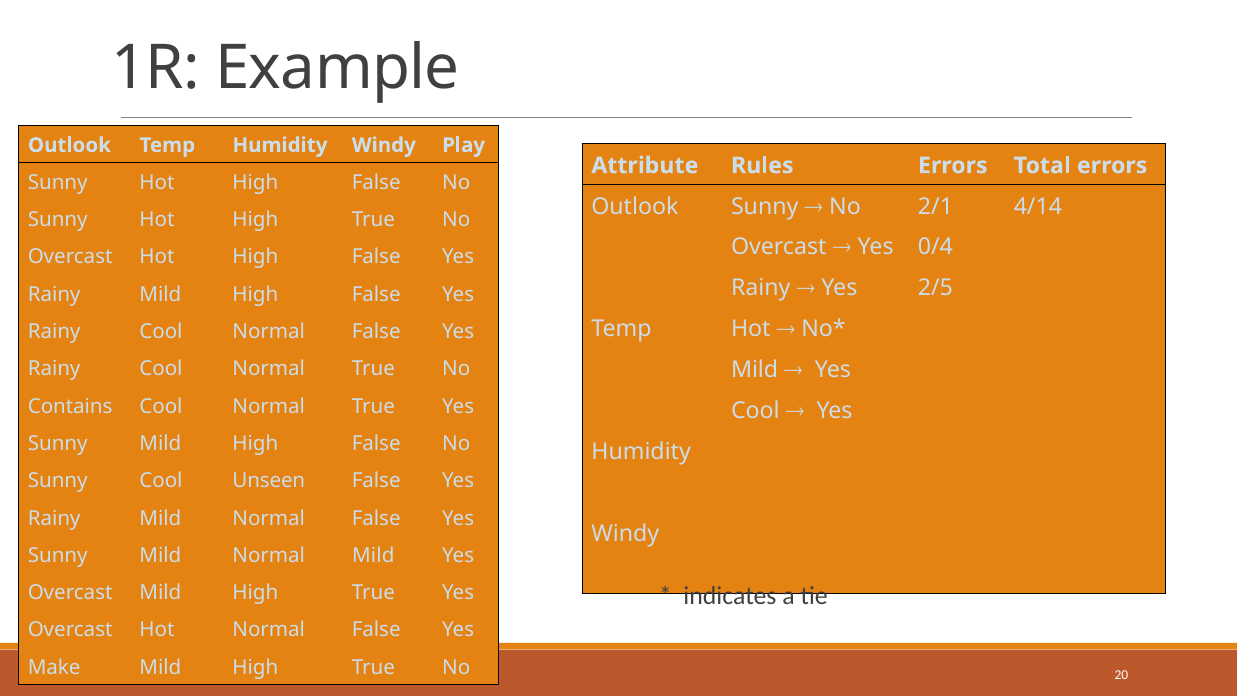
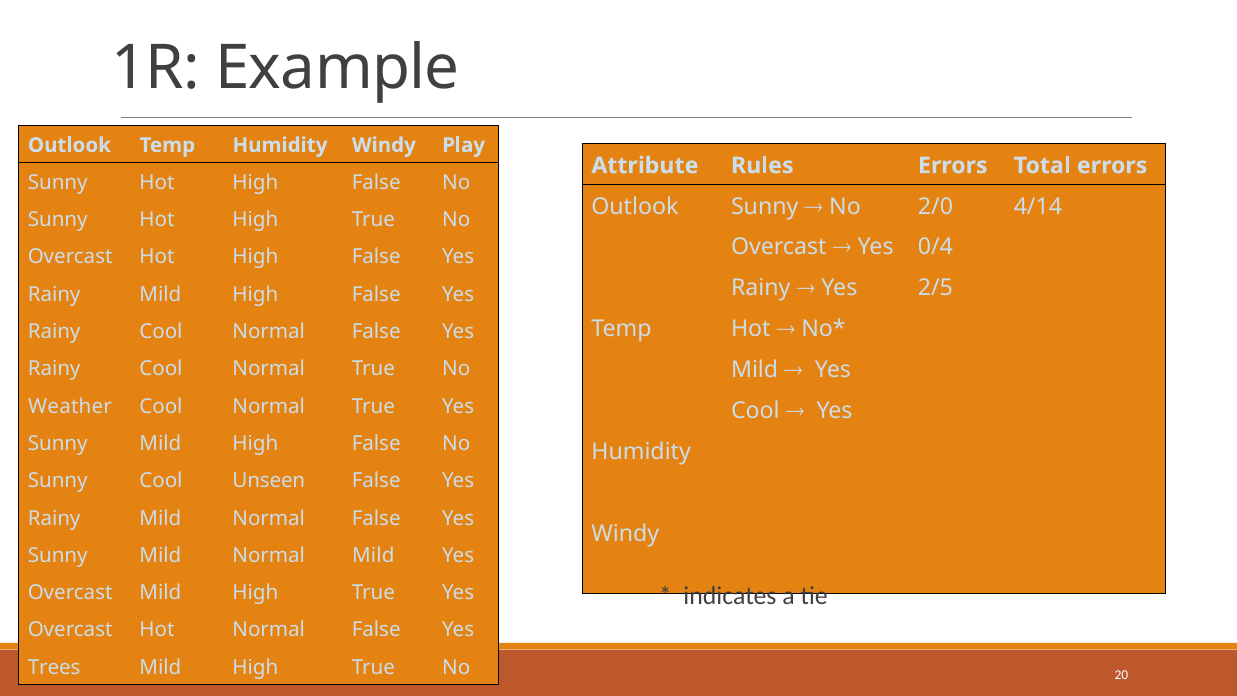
2/1: 2/1 -> 2/0
Contains: Contains -> Weather
Make: Make -> Trees
